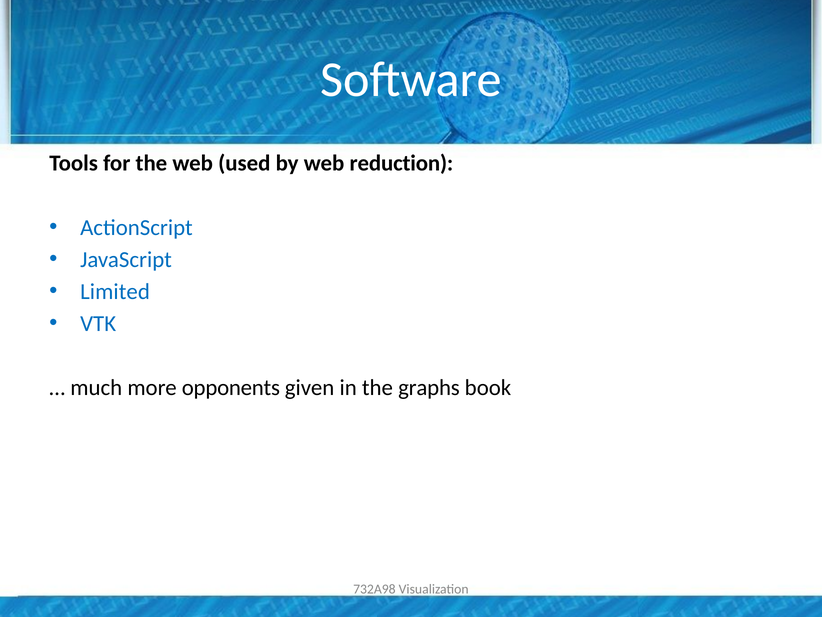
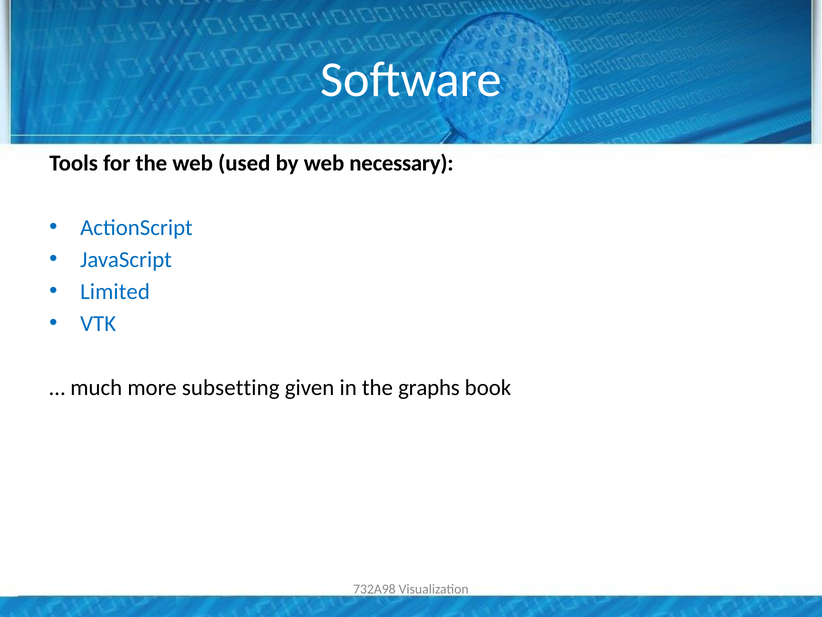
reduction: reduction -> necessary
opponents: opponents -> subsetting
